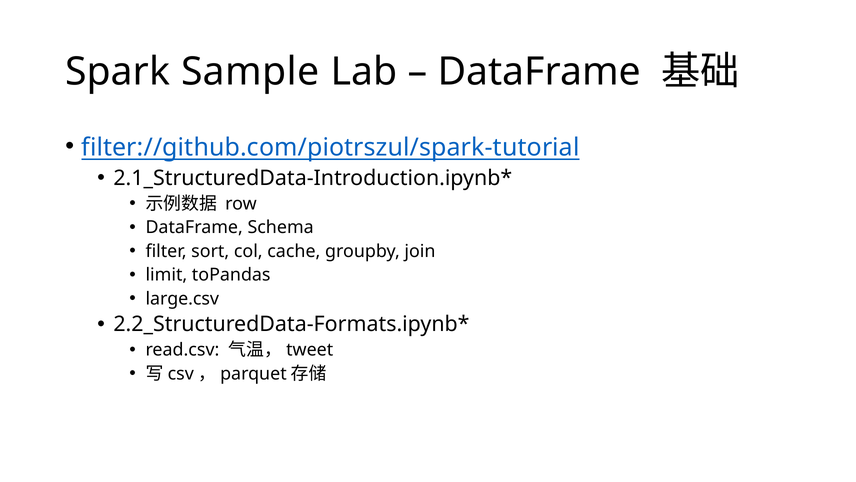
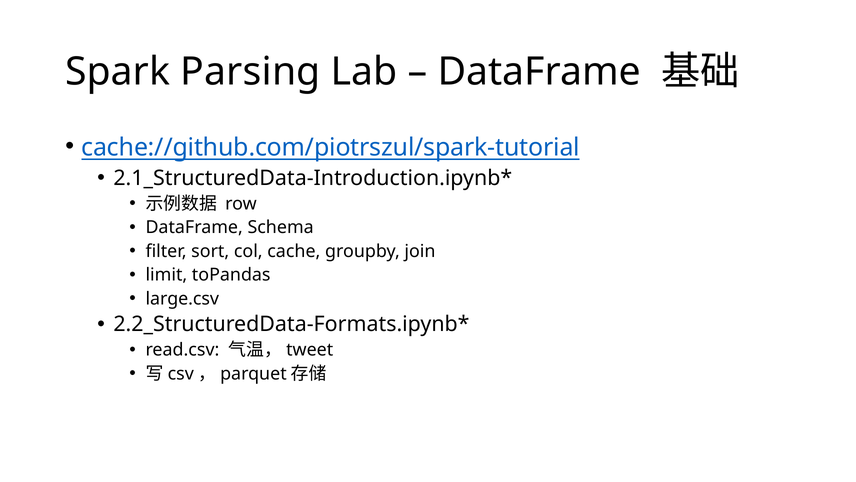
Sample: Sample -> Parsing
filter://github.com/piotrszul/spark-tutorial: filter://github.com/piotrszul/spark-tutorial -> cache://github.com/piotrszul/spark-tutorial
